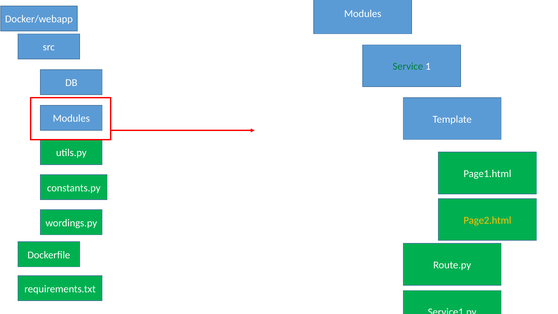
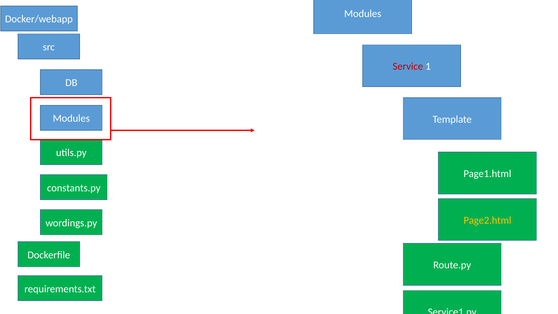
Service colour: green -> red
